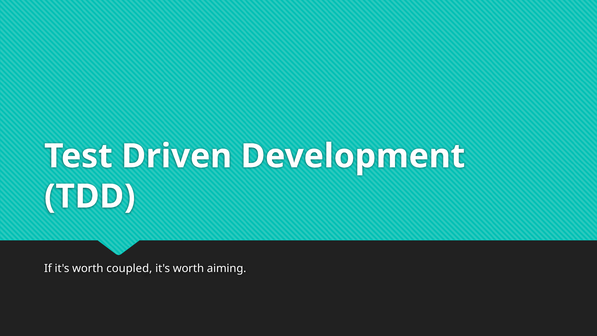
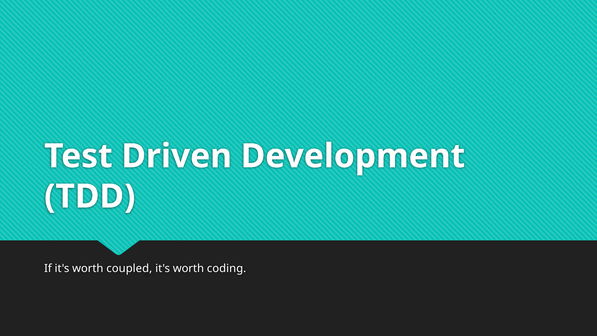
aiming: aiming -> coding
